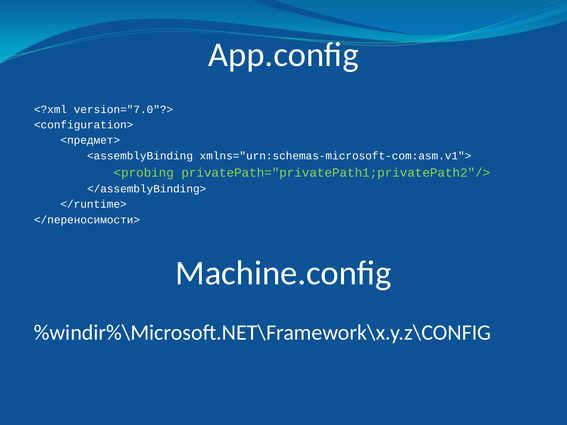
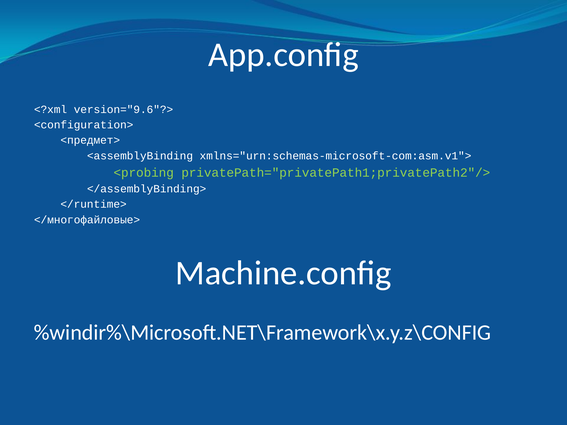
version="7.0"?>: version="7.0"?> -> version="9.6"?>
</переносимости>: </переносимости> -> </многофайловые>
